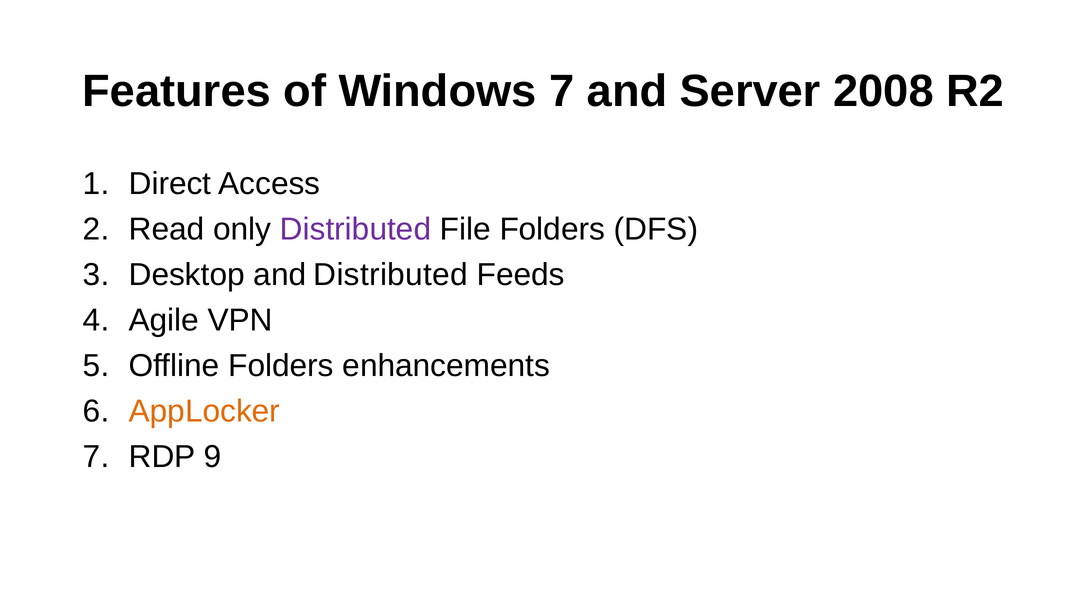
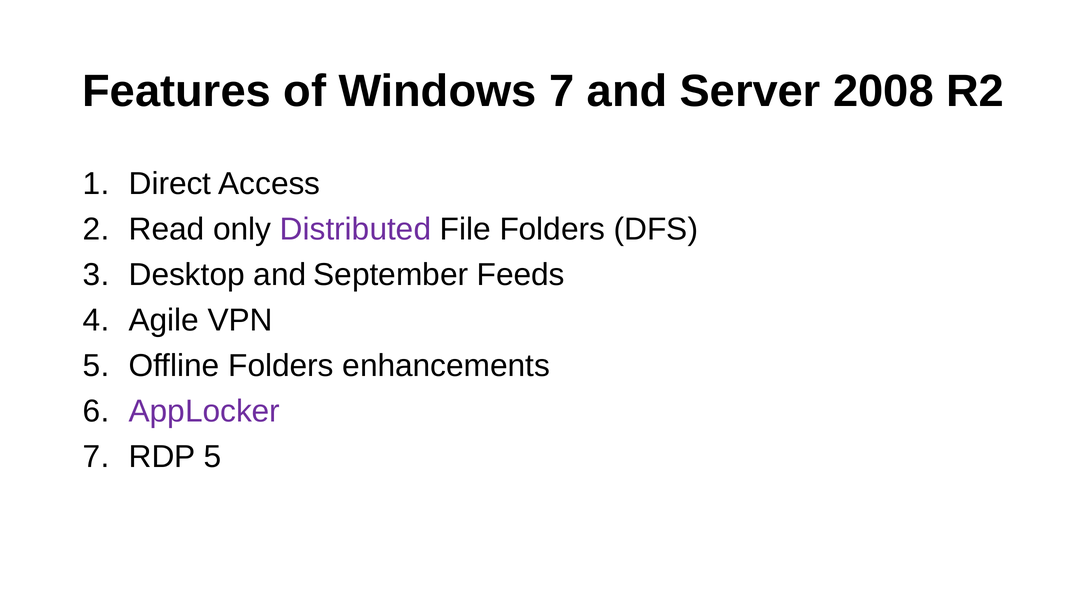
and Distributed: Distributed -> September
AppLocker colour: orange -> purple
RDP 9: 9 -> 5
